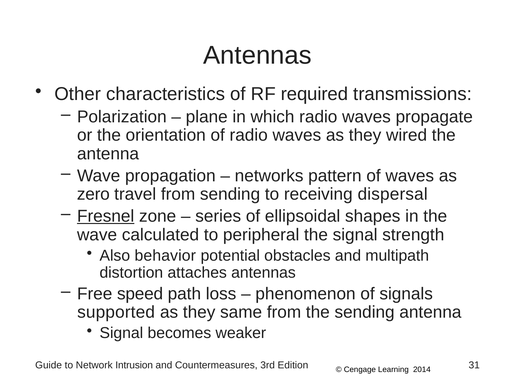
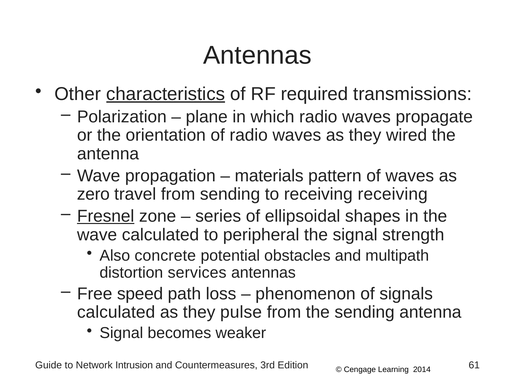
characteristics underline: none -> present
networks: networks -> materials
receiving dispersal: dispersal -> receiving
behavior: behavior -> concrete
attaches: attaches -> services
supported at (116, 312): supported -> calculated
same: same -> pulse
31: 31 -> 61
